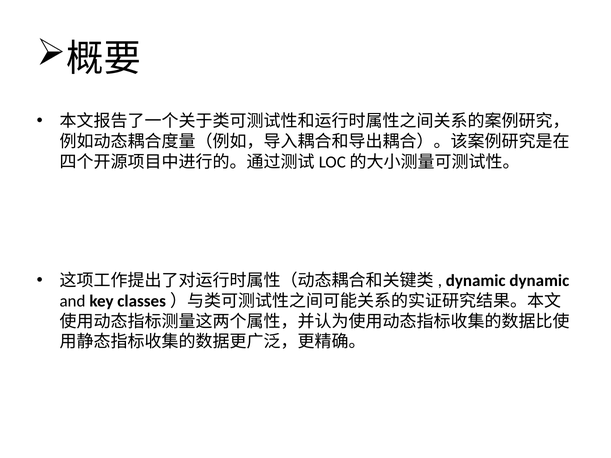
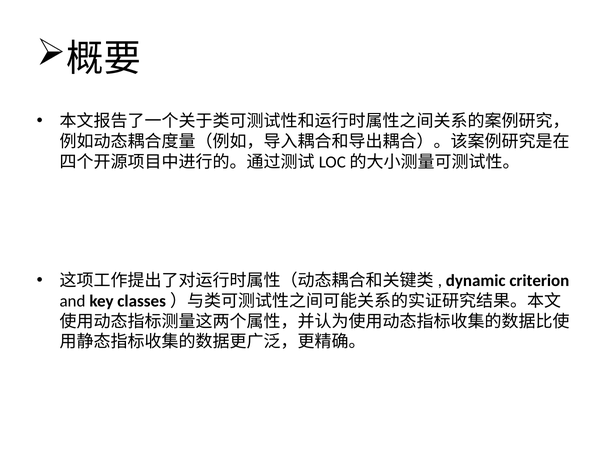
dynamic dynamic: dynamic -> criterion
